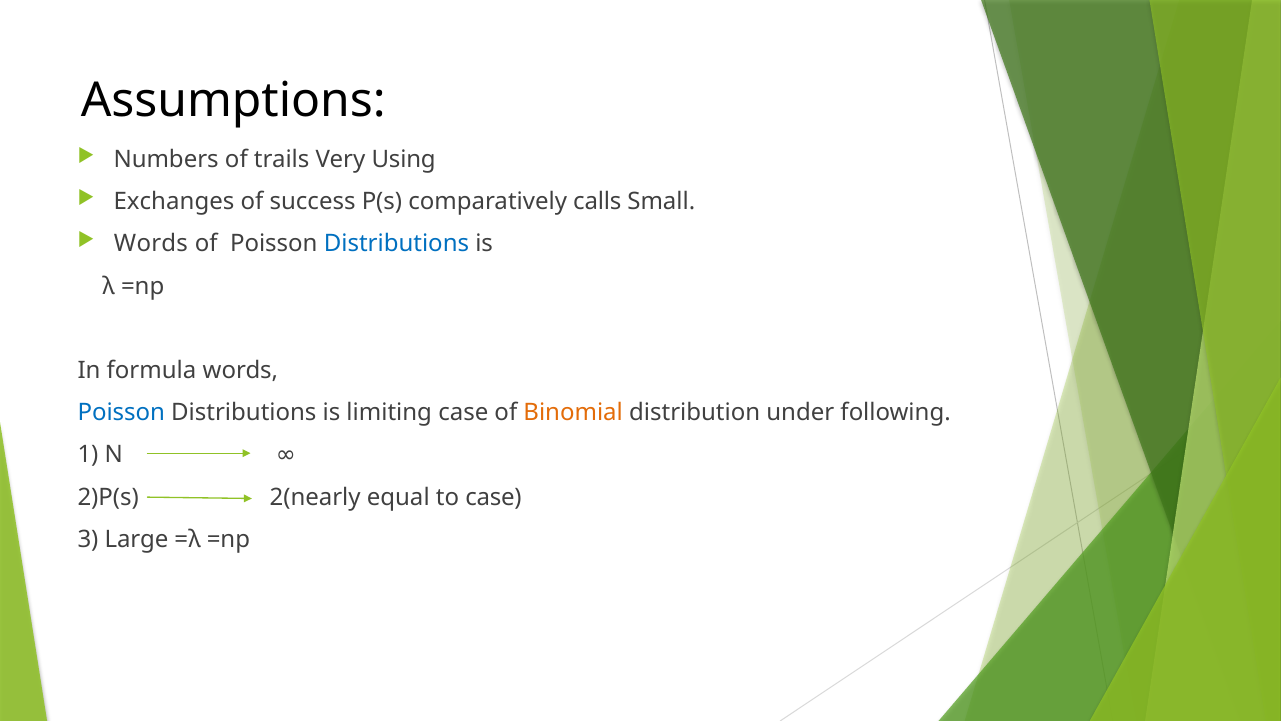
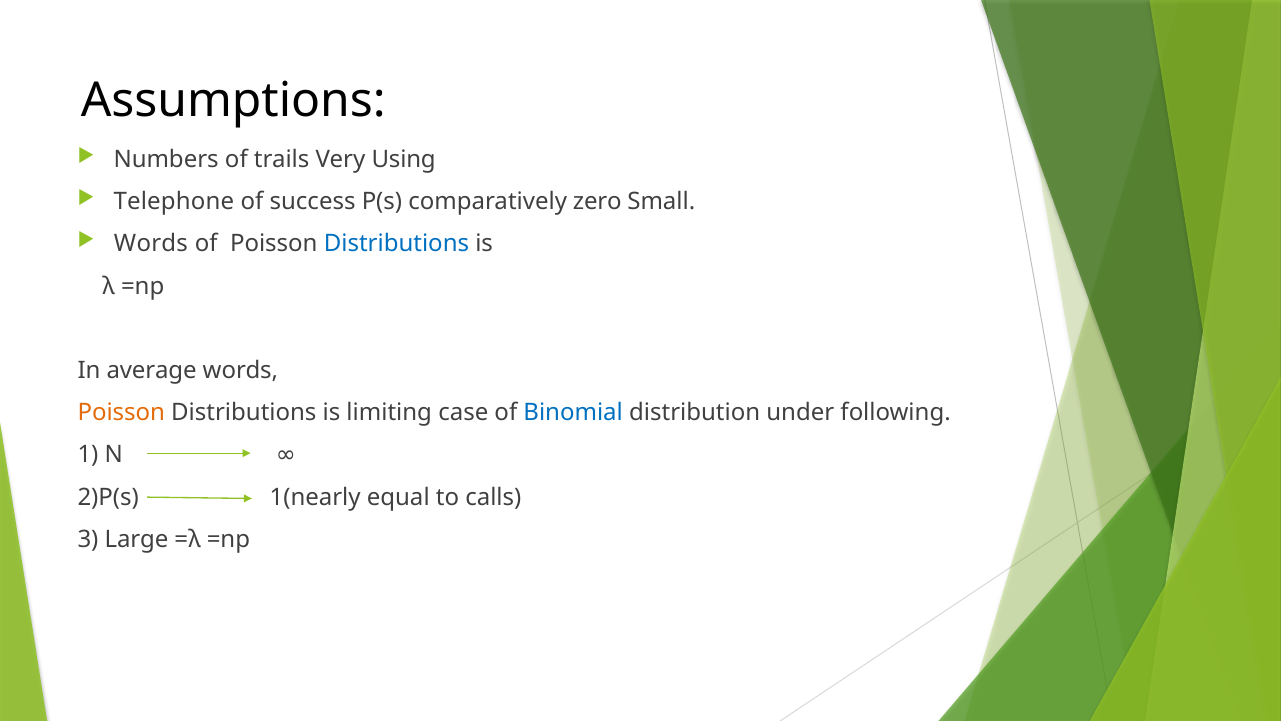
Exchanges: Exchanges -> Telephone
calls: calls -> zero
formula: formula -> average
Poisson at (121, 413) colour: blue -> orange
Binomial colour: orange -> blue
2(nearly: 2(nearly -> 1(nearly
to case: case -> calls
